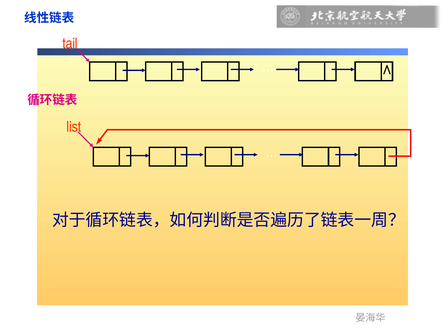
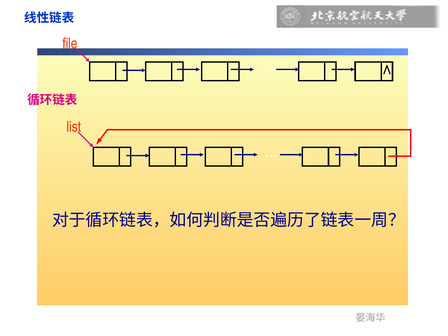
tail: tail -> file
